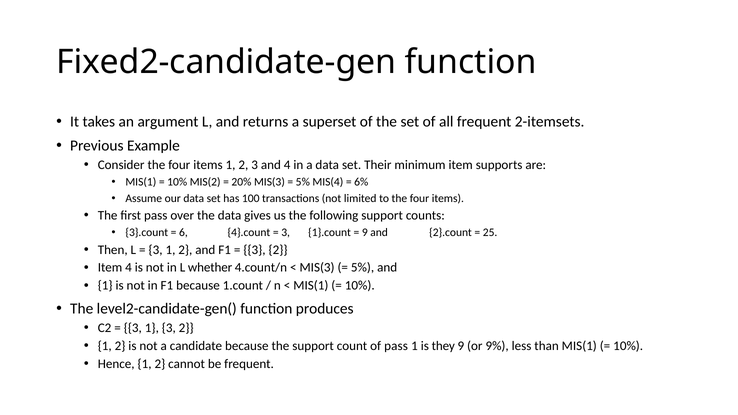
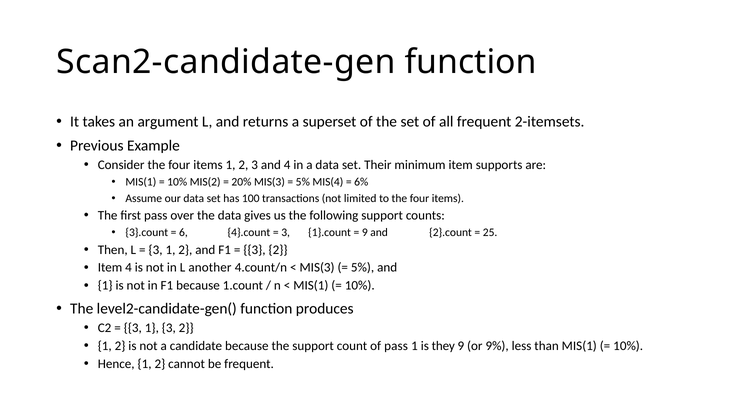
Fixed2-candidate-gen: Fixed2-candidate-gen -> Scan2-candidate-gen
whether: whether -> another
